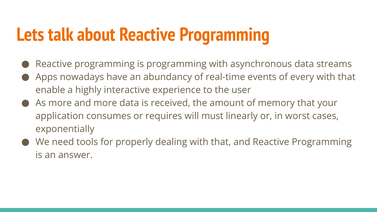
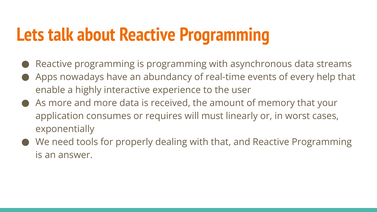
every with: with -> help
